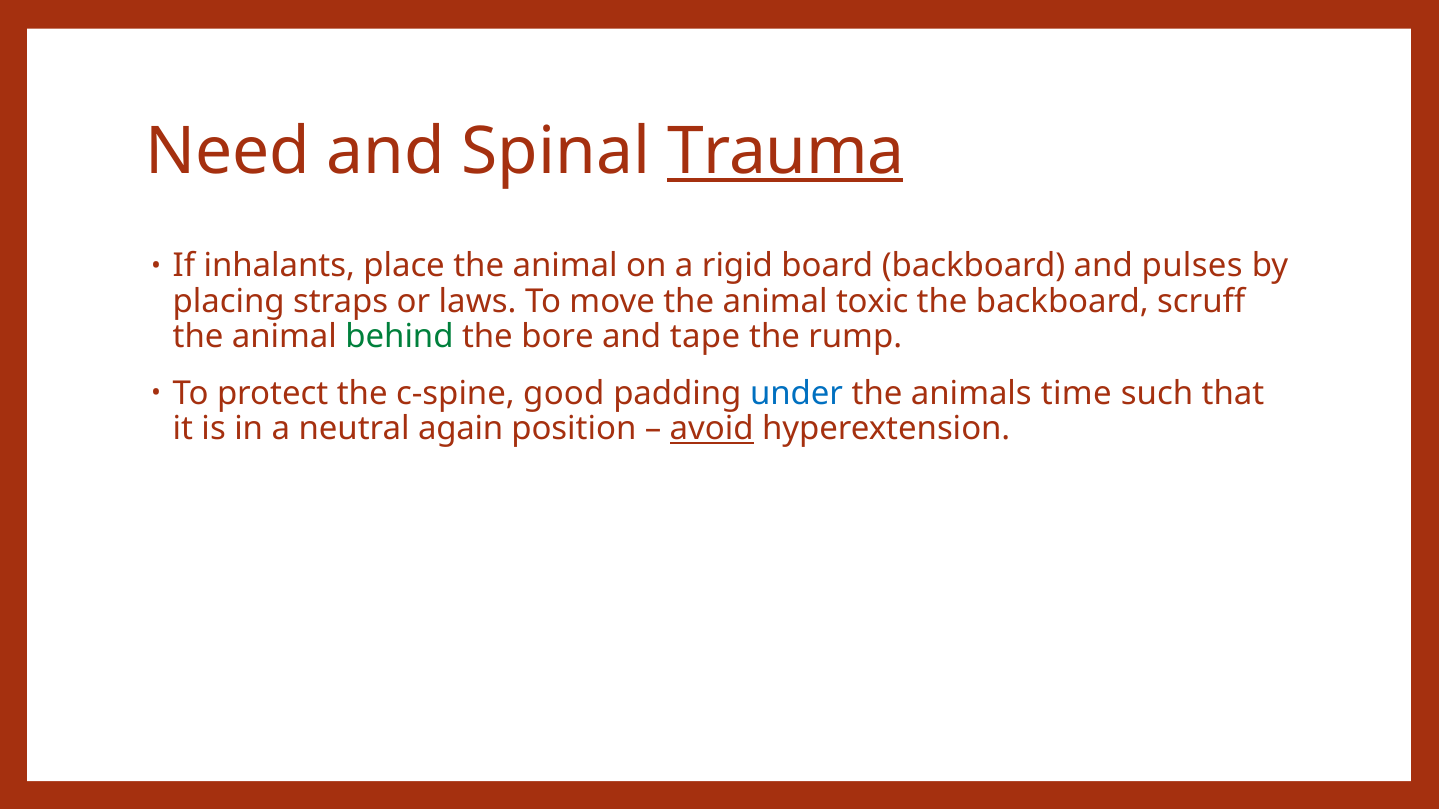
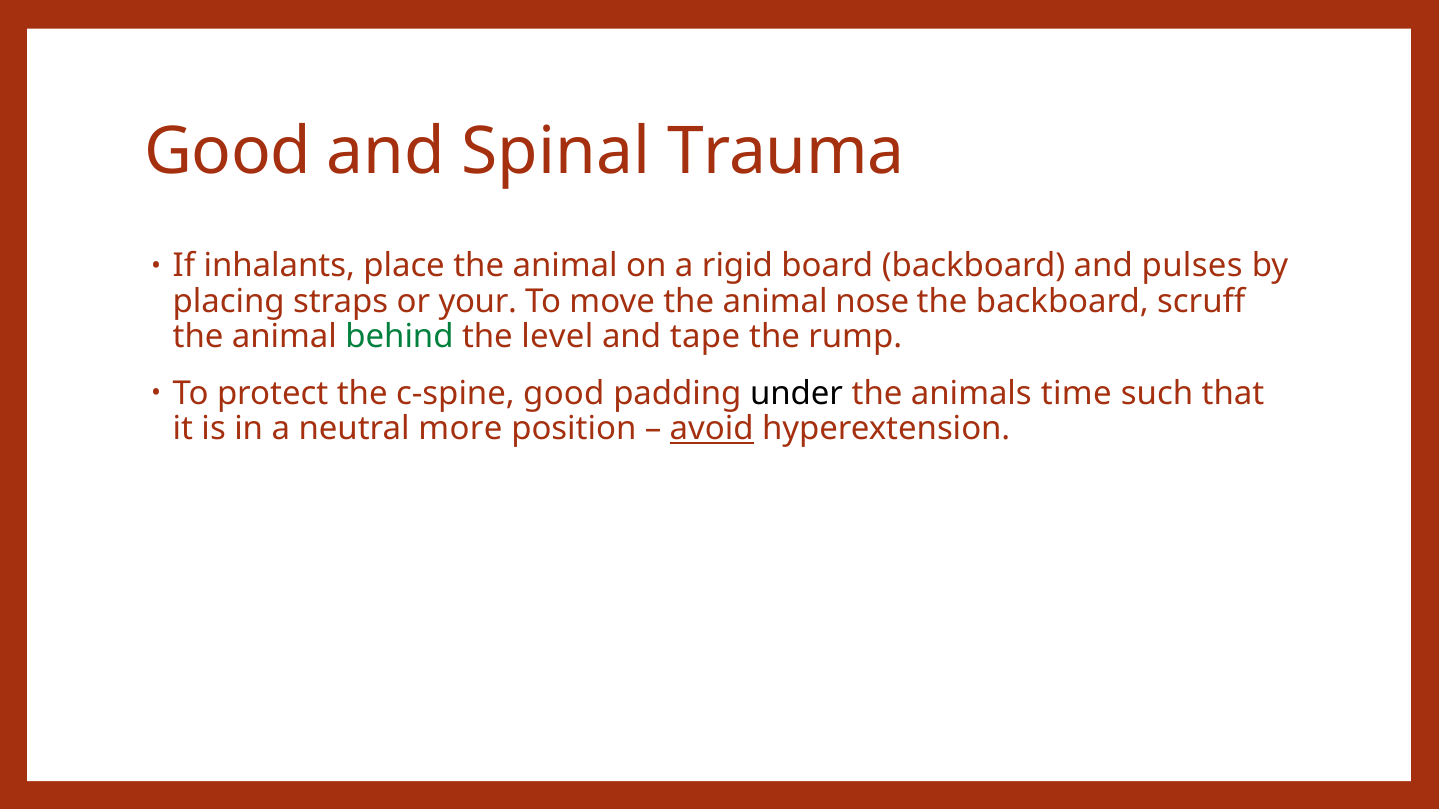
Need at (228, 152): Need -> Good
Trauma underline: present -> none
laws: laws -> your
toxic: toxic -> nose
bore: bore -> level
under colour: blue -> black
again: again -> more
